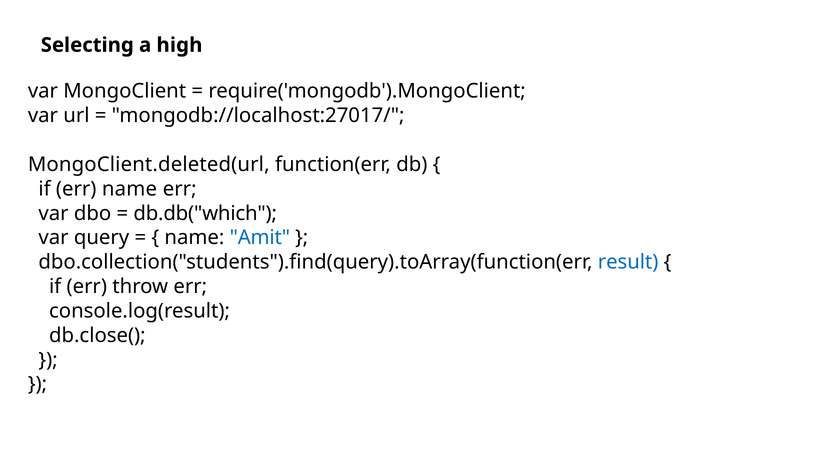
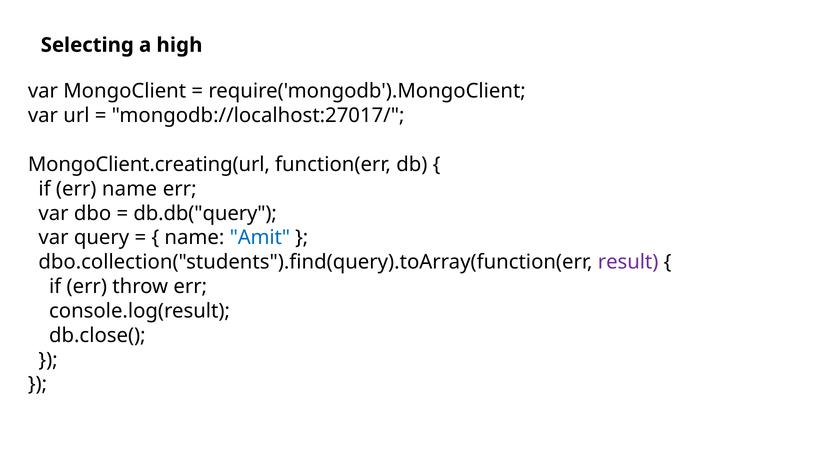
MongoClient.deleted(url: MongoClient.deleted(url -> MongoClient.creating(url
db.db("which: db.db("which -> db.db("query
result colour: blue -> purple
